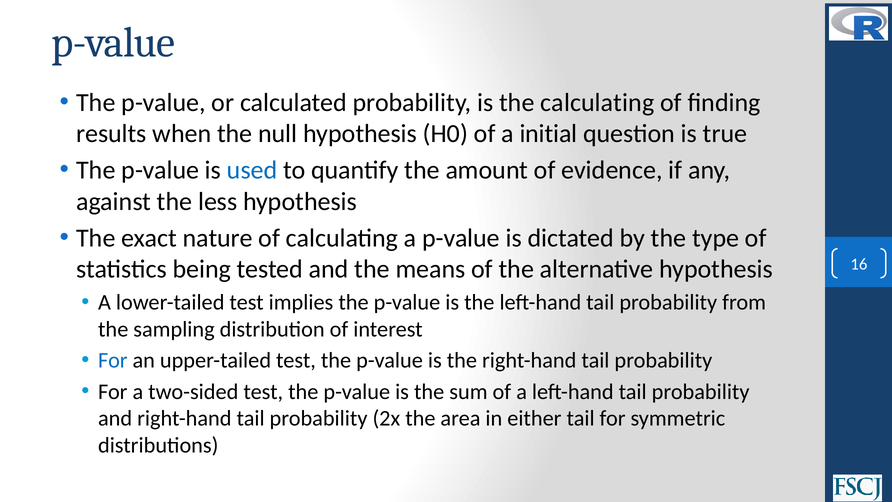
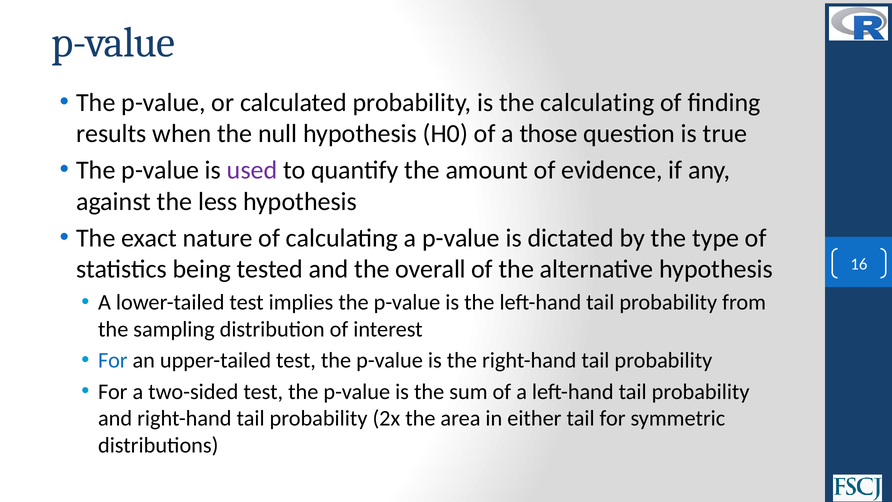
initial: initial -> those
used colour: blue -> purple
means: means -> overall
